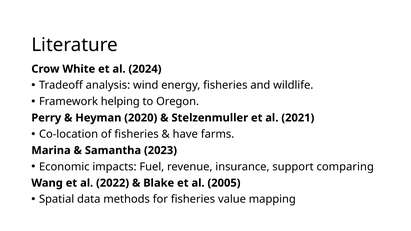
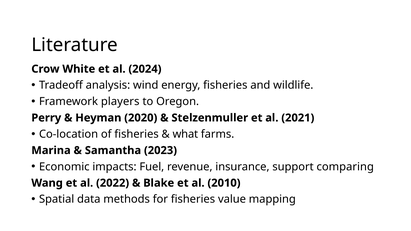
helping: helping -> players
have: have -> what
2005: 2005 -> 2010
